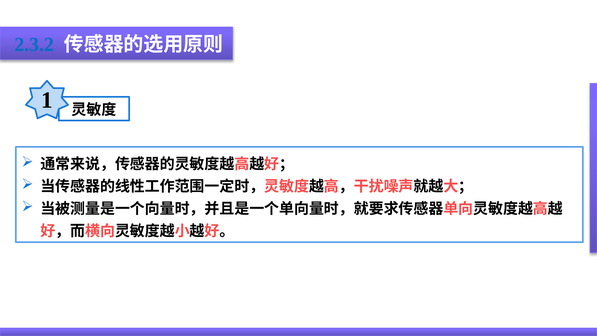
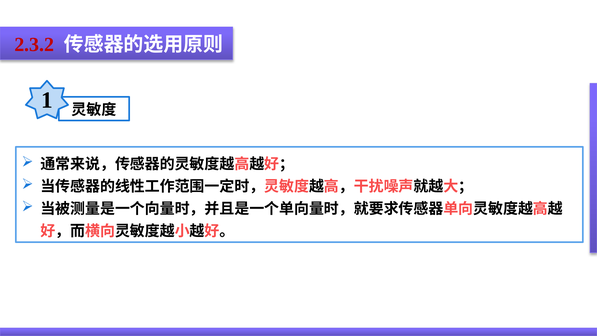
2.3.2 colour: blue -> red
